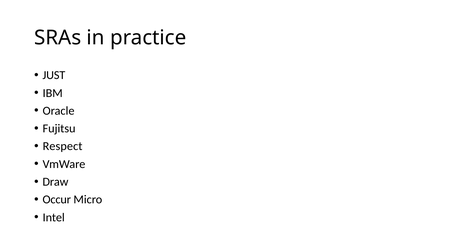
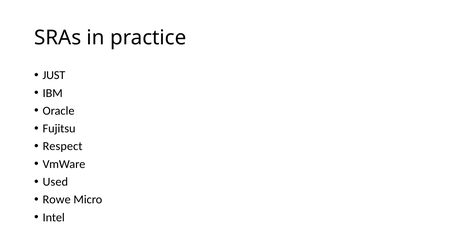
Draw: Draw -> Used
Occur: Occur -> Rowe
